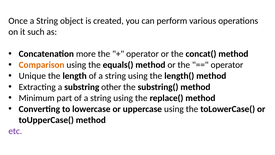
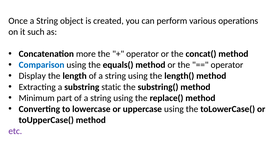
Comparison colour: orange -> blue
Unique: Unique -> Display
other: other -> static
